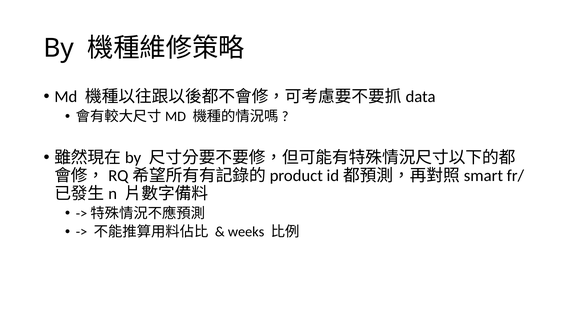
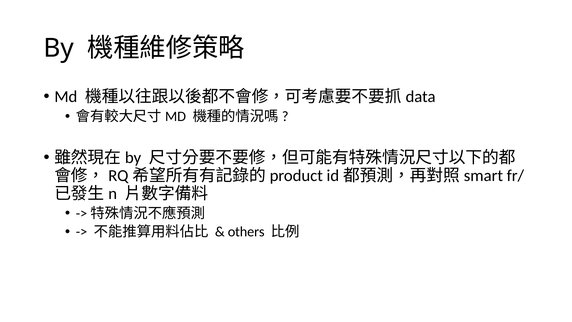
weeks: weeks -> others
